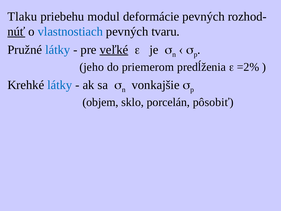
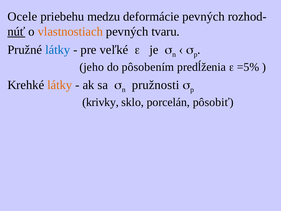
Tlaku: Tlaku -> Ocele
modul: modul -> medzu
vlastnostiach colour: blue -> orange
veľké underline: present -> none
priemerom: priemerom -> pôsobením
=2%: =2% -> =5%
látky at (60, 85) colour: blue -> orange
vonkajšie: vonkajšie -> pružnosti
objem: objem -> krivky
